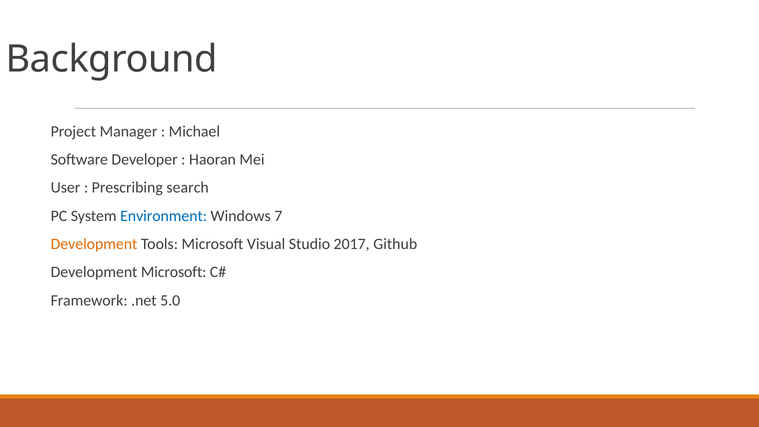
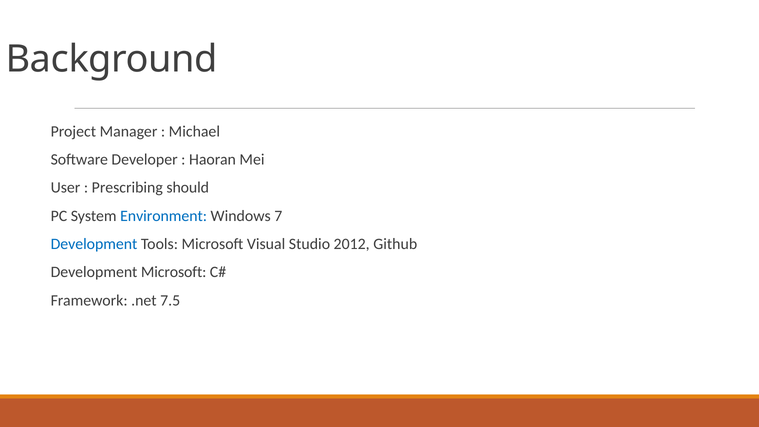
search: search -> should
Development at (94, 244) colour: orange -> blue
2017: 2017 -> 2012
5.0: 5.0 -> 7.5
